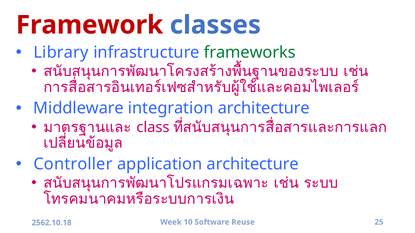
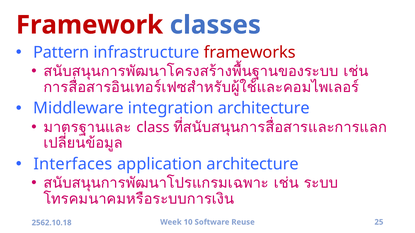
Library: Library -> Pattern
frameworks colour: green -> red
Controller: Controller -> Interfaces
